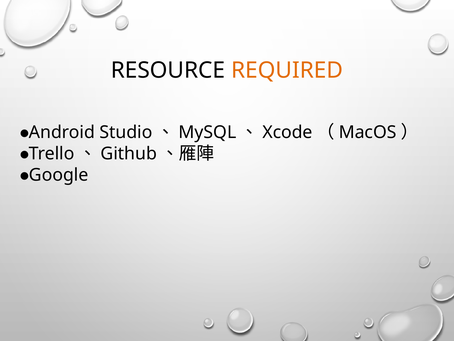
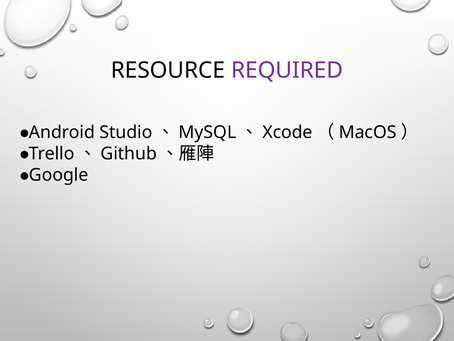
REQUIRED colour: orange -> purple
